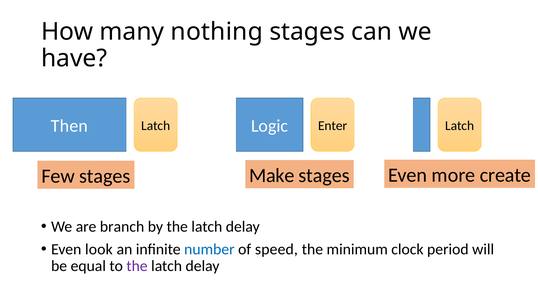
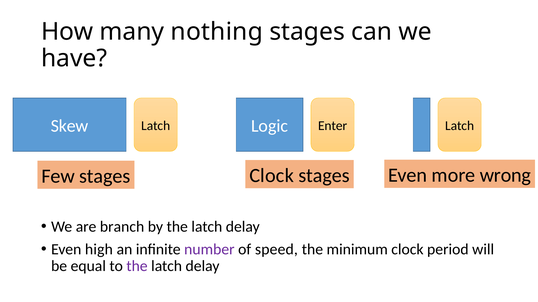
Then: Then -> Skew
stages Make: Make -> Clock
create: create -> wrong
look: look -> high
number colour: blue -> purple
